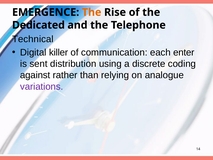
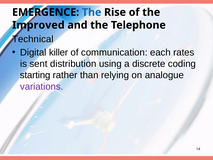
The at (92, 12) colour: orange -> blue
Dedicated: Dedicated -> Improved
enter: enter -> rates
against: against -> starting
